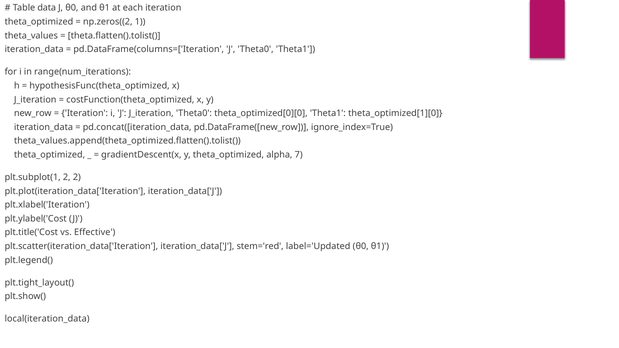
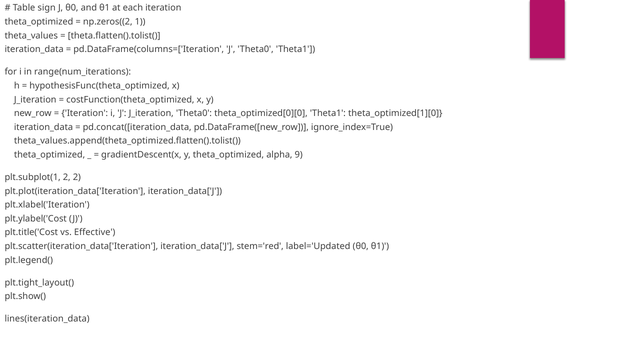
data: data -> sign
7: 7 -> 9
local(iteration_data: local(iteration_data -> lines(iteration_data
